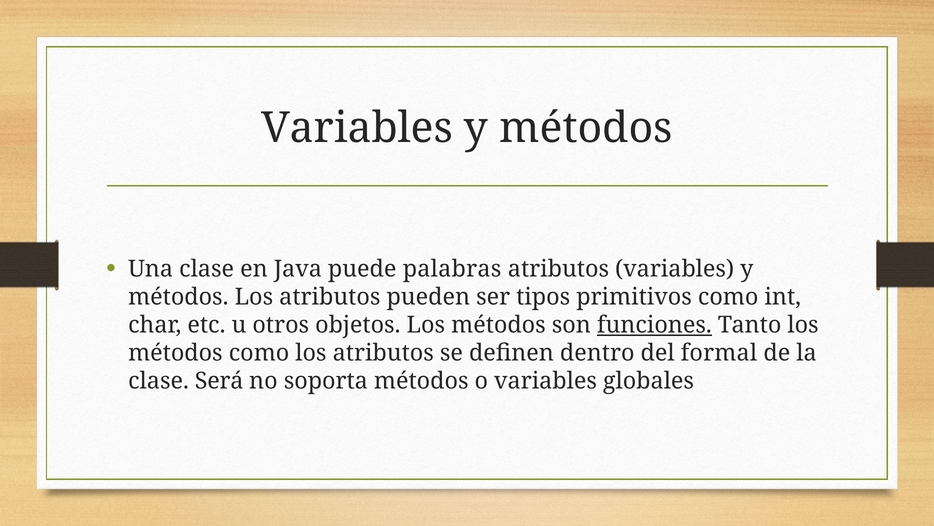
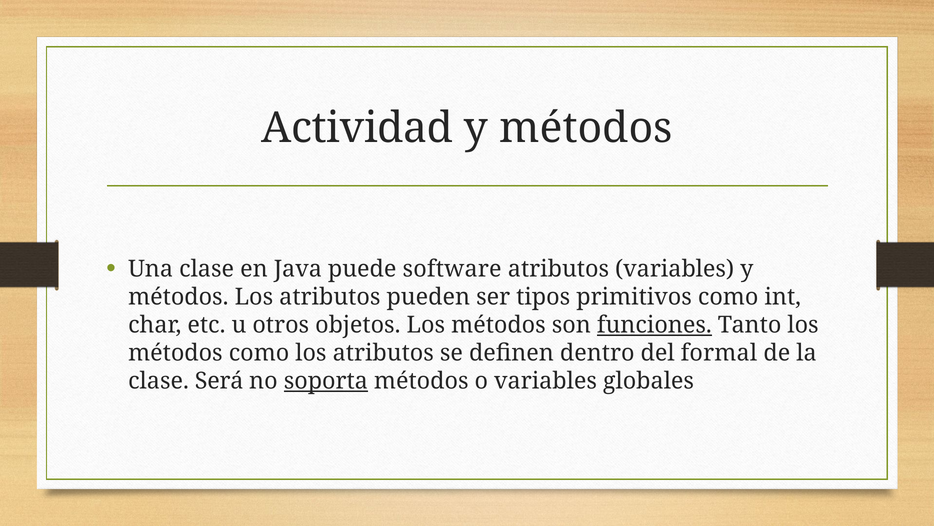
Variables at (357, 128): Variables -> Actividad
palabras: palabras -> software
soporta underline: none -> present
